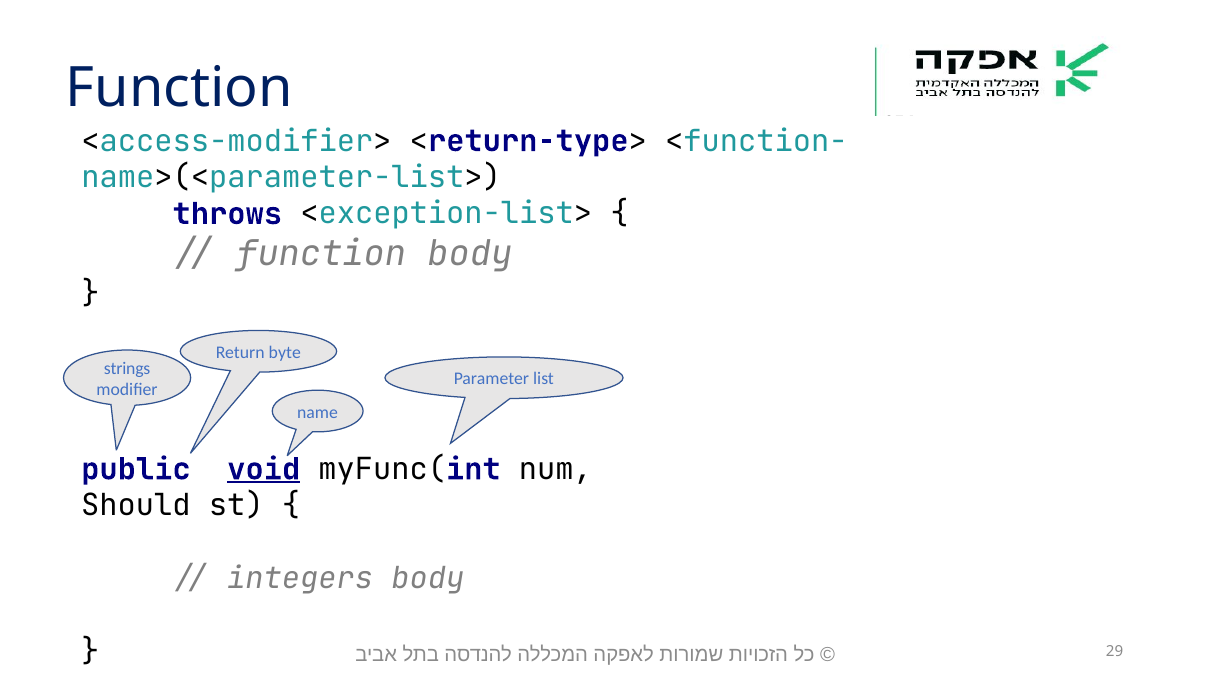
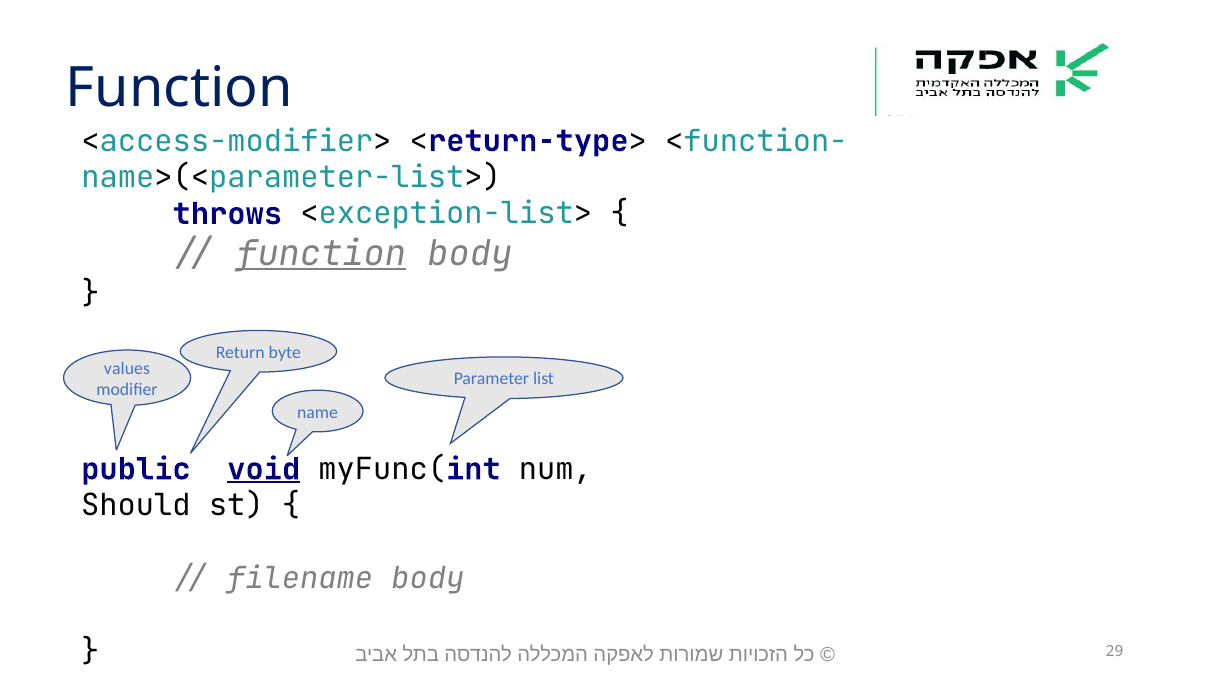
function at (321, 254) underline: none -> present
strings: strings -> values
integers: integers -> filename
